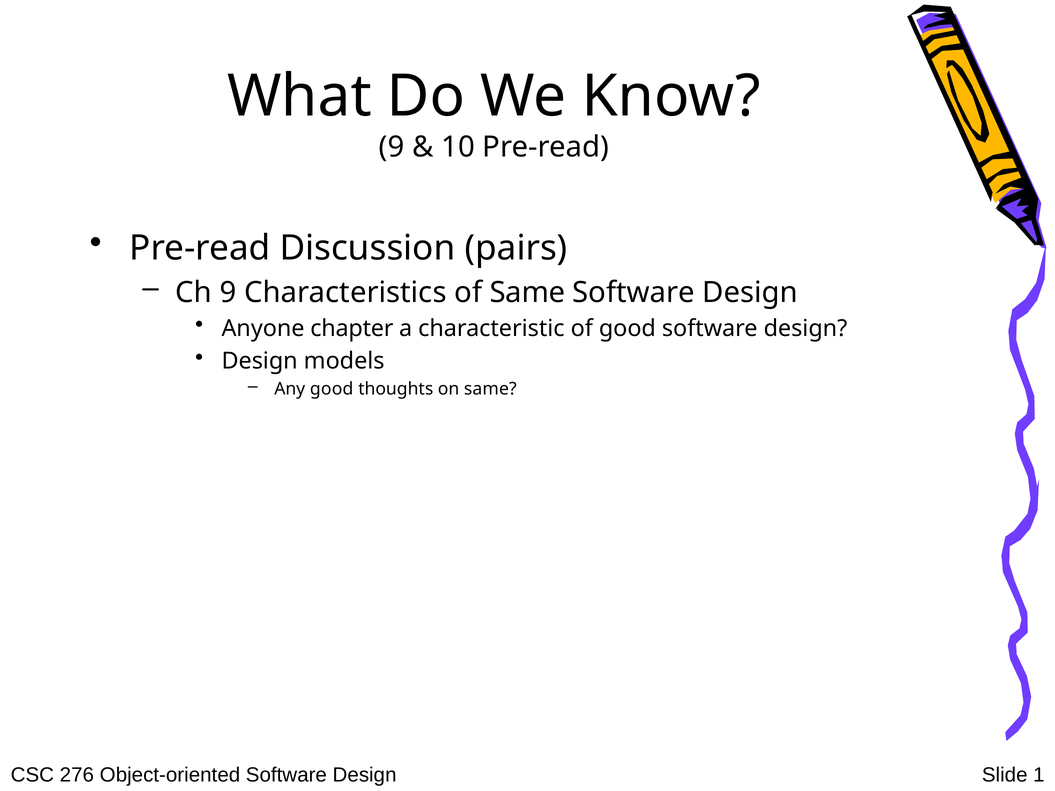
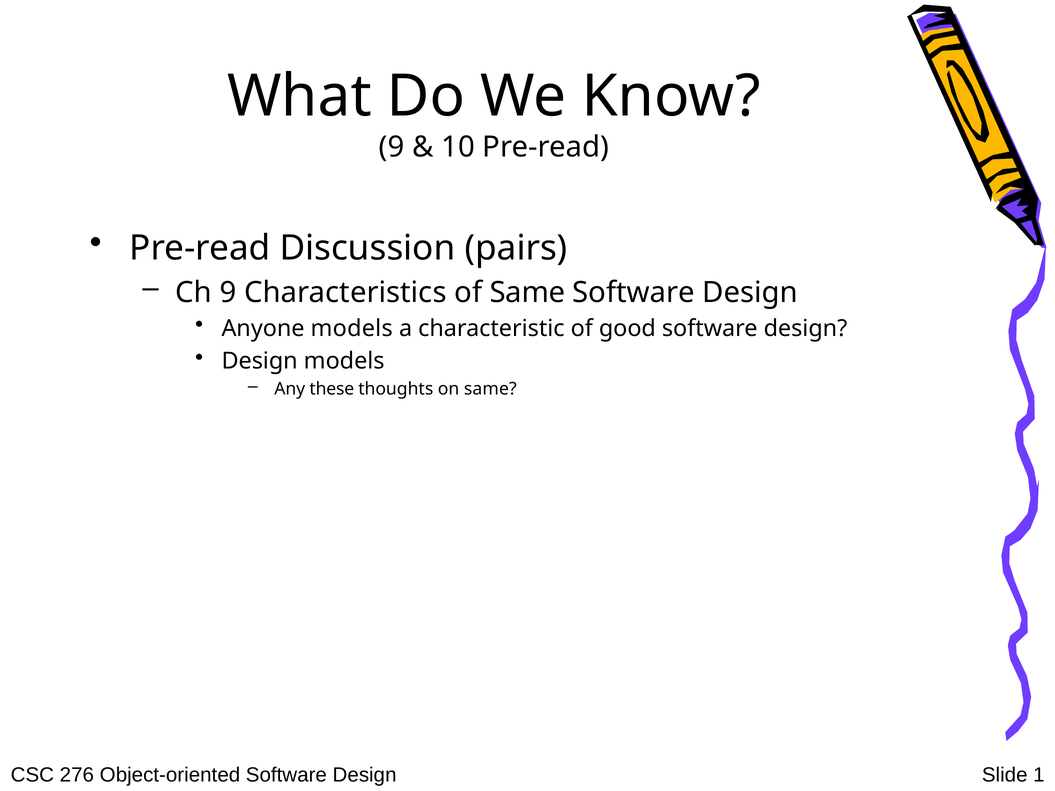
Anyone chapter: chapter -> models
Any good: good -> these
